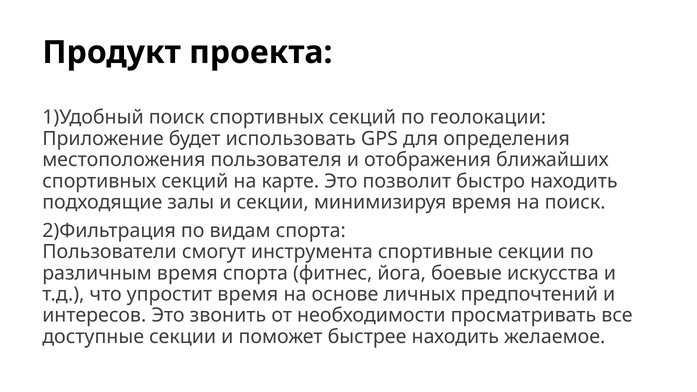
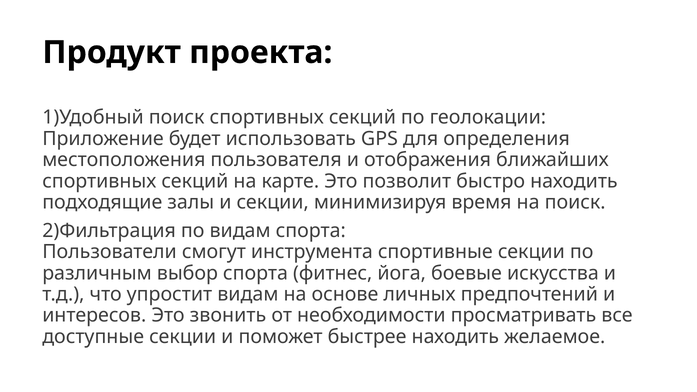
различным время: время -> выбор
упростит время: время -> видам
